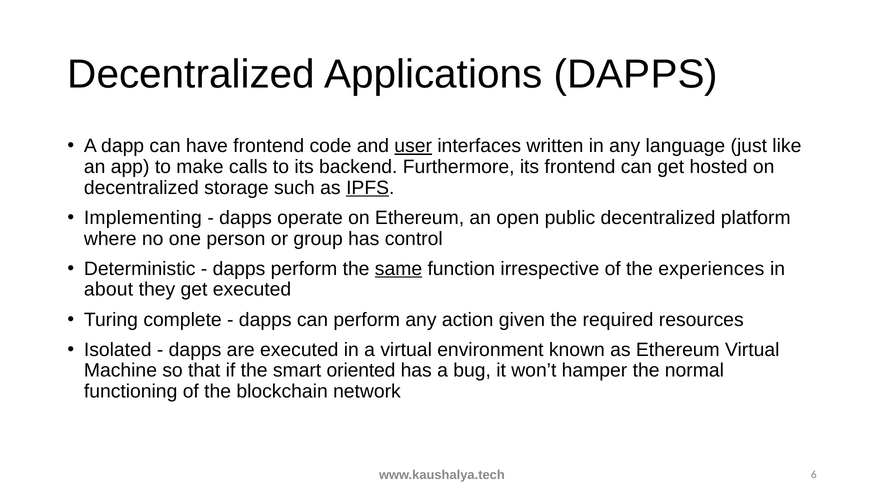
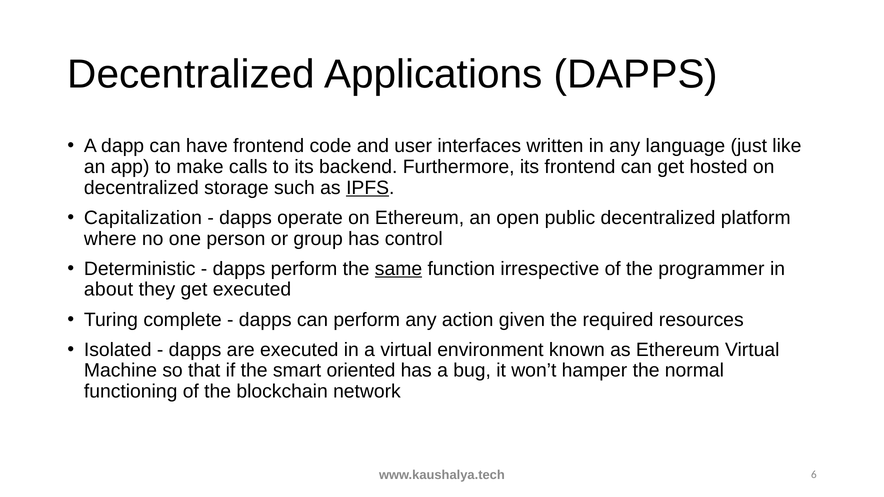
user underline: present -> none
Implementing: Implementing -> Capitalization
experiences: experiences -> programmer
